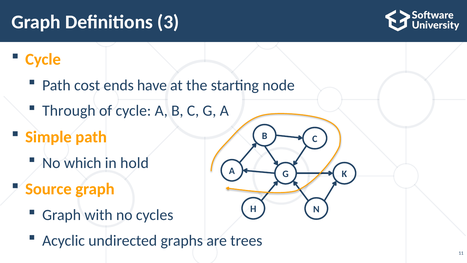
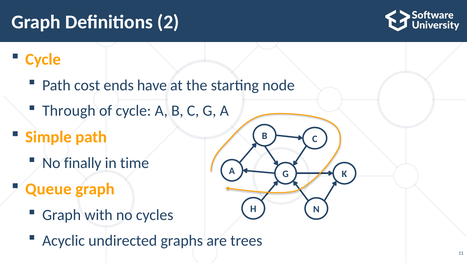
3: 3 -> 2
which: which -> finally
hold: hold -> time
Source: Source -> Queue
